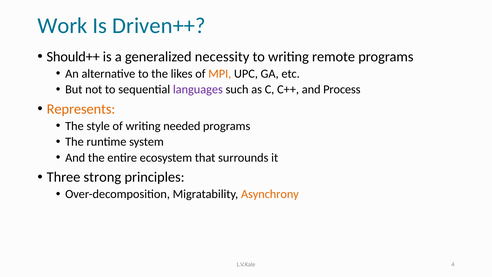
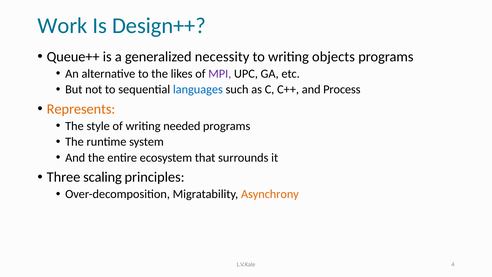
Driven++: Driven++ -> Design++
Should++: Should++ -> Queue++
remote: remote -> objects
MPI colour: orange -> purple
languages colour: purple -> blue
strong: strong -> scaling
